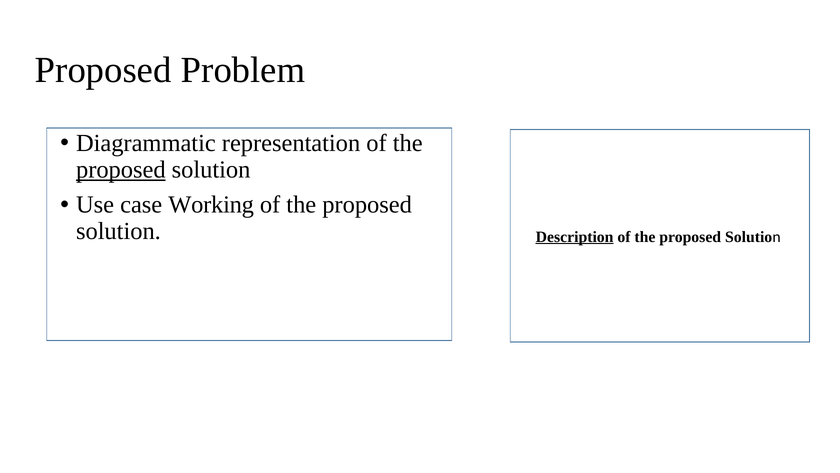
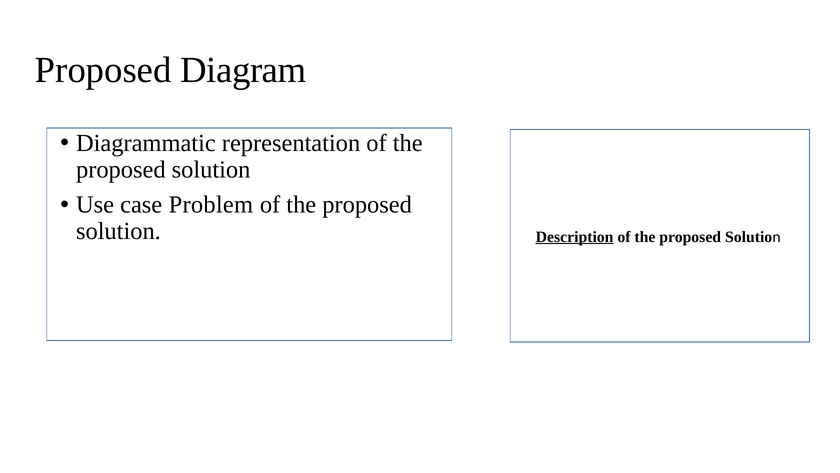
Problem: Problem -> Diagram
proposed at (121, 170) underline: present -> none
Working: Working -> Problem
